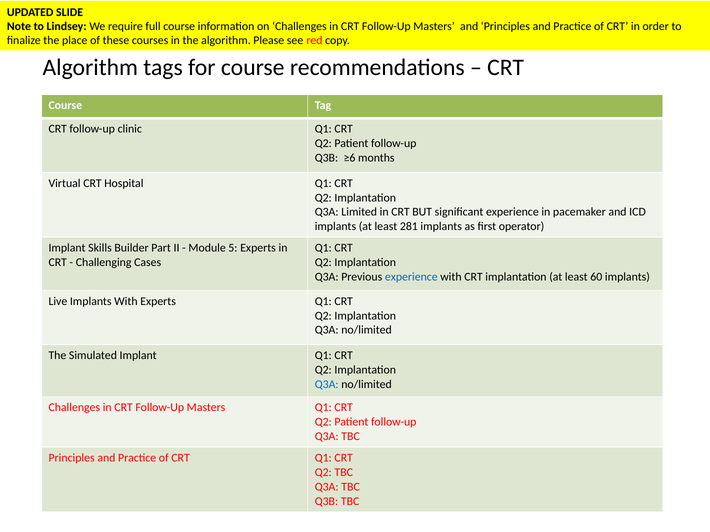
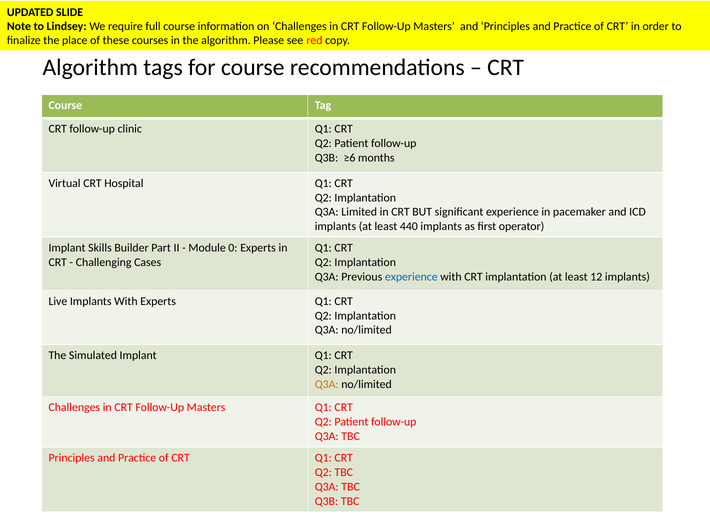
281: 281 -> 440
5: 5 -> 0
60: 60 -> 12
Q3A at (327, 385) colour: blue -> orange
